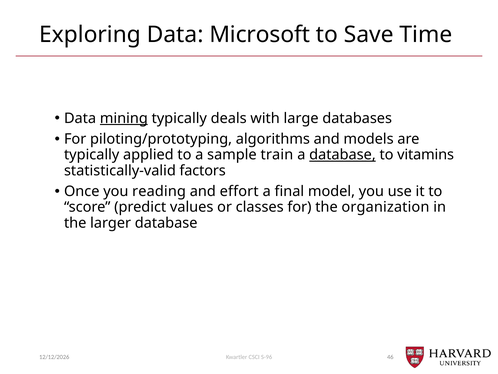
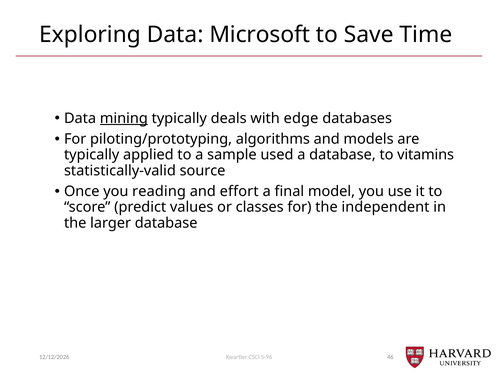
large: large -> edge
train: train -> used
database at (342, 155) underline: present -> none
factors: factors -> source
organization: organization -> independent
